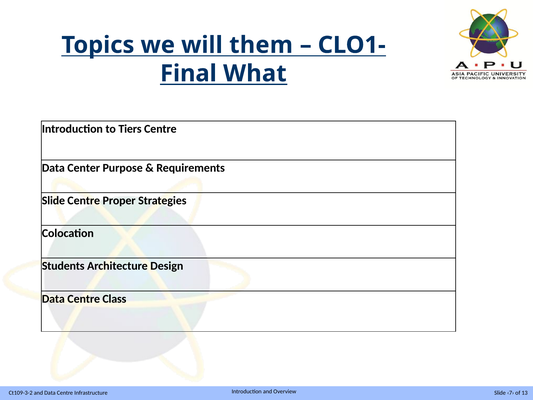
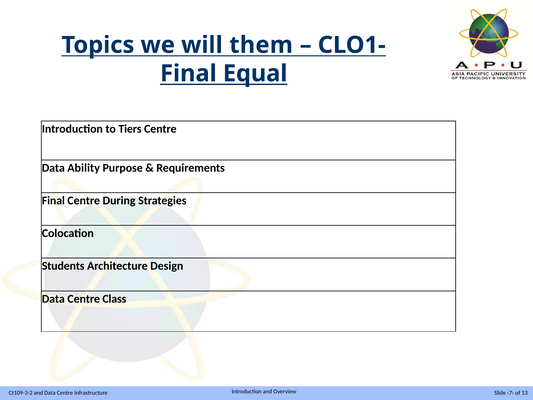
What: What -> Equal
Center: Center -> Ability
Slide at (53, 201): Slide -> Final
Proper: Proper -> During
